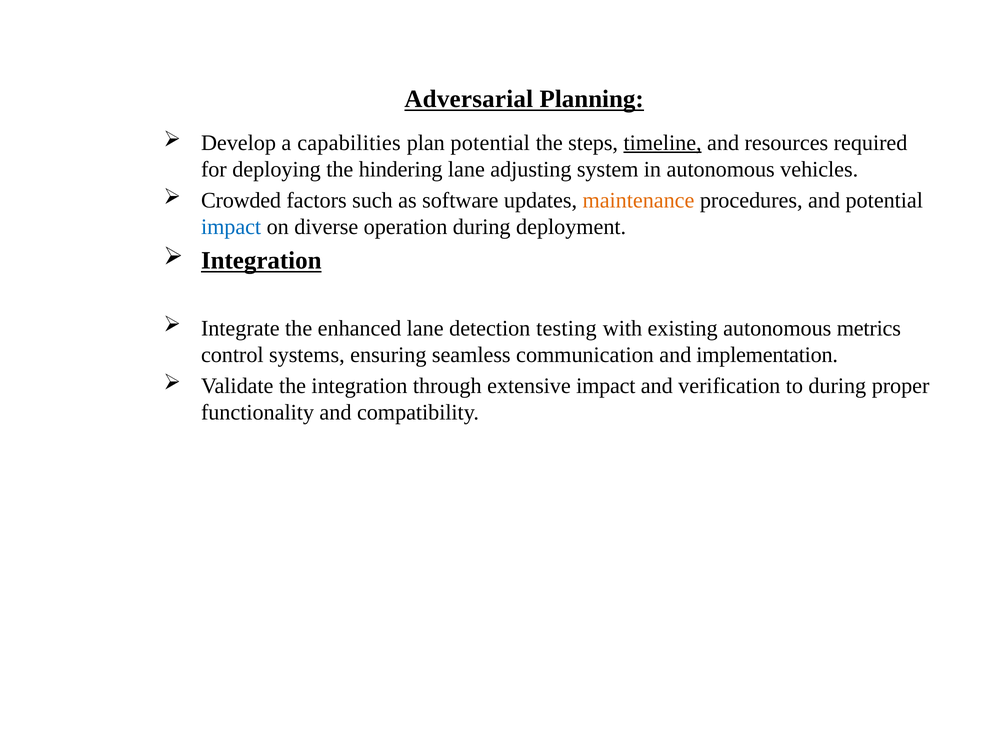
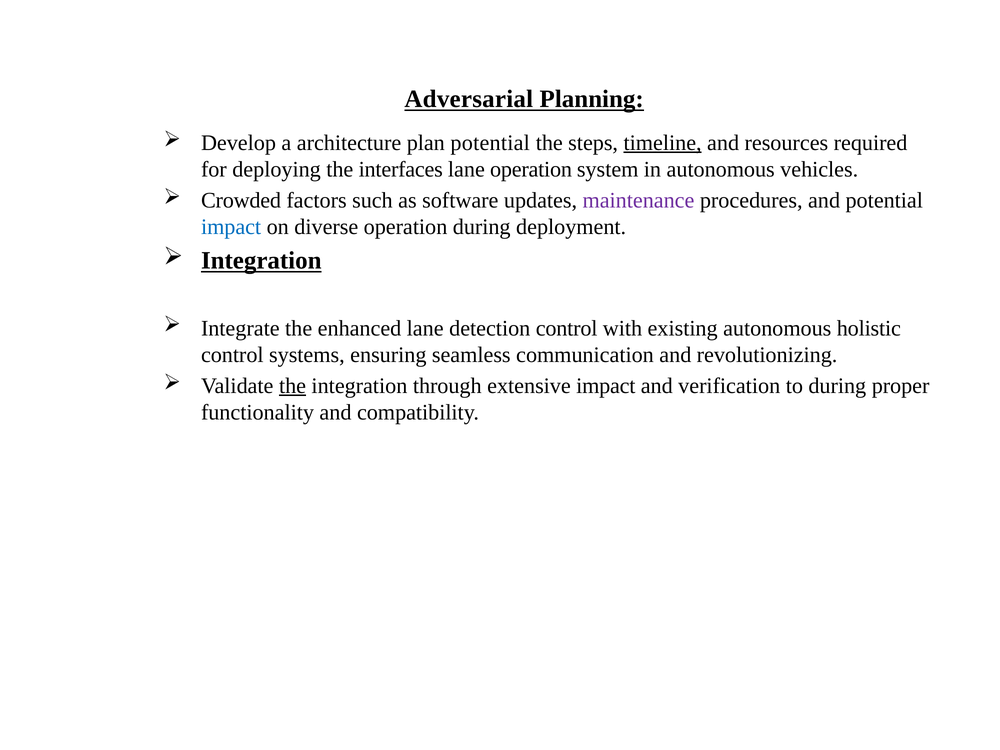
capabilities: capabilities -> architecture
hindering: hindering -> interfaces
lane adjusting: adjusting -> operation
maintenance colour: orange -> purple
detection testing: testing -> control
metrics: metrics -> holistic
implementation: implementation -> revolutionizing
the at (293, 386) underline: none -> present
